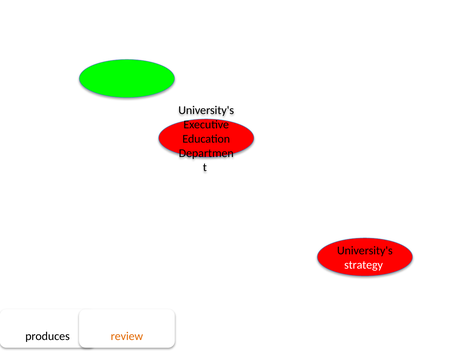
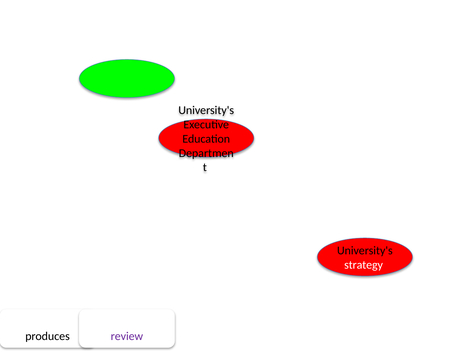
review colour: orange -> purple
